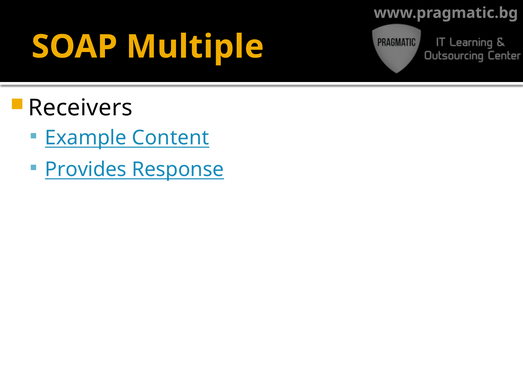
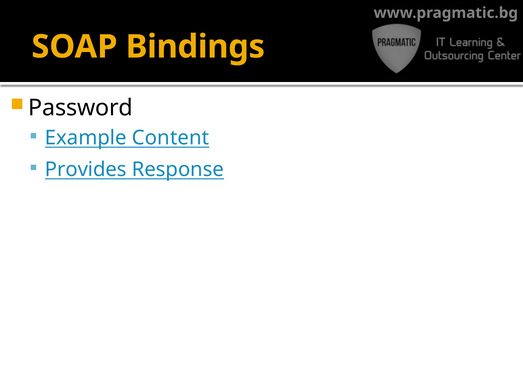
Multiple: Multiple -> Bindings
Receivers: Receivers -> Password
